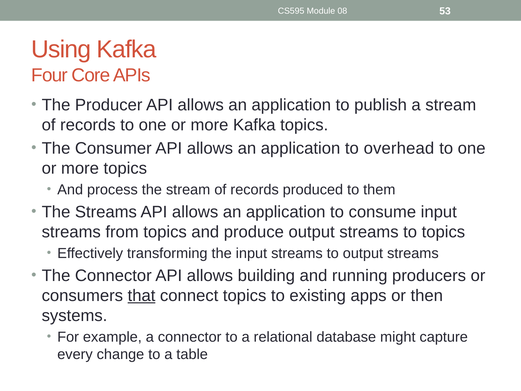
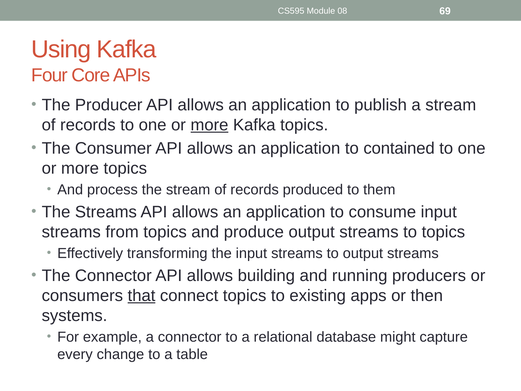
53: 53 -> 69
more at (209, 125) underline: none -> present
overhead: overhead -> contained
